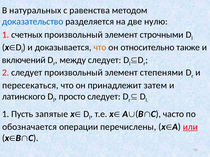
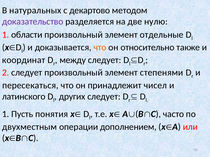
равенства: равенства -> декартово
доказательство colour: blue -> purple
счетных: счетных -> области
строчными: строчными -> отдельные
включений: включений -> координат
затем: затем -> чисел
просто: просто -> других
запятые: запятые -> понятия
обозначается: обозначается -> двухместным
перечислены: перечислены -> дополнением
или underline: present -> none
